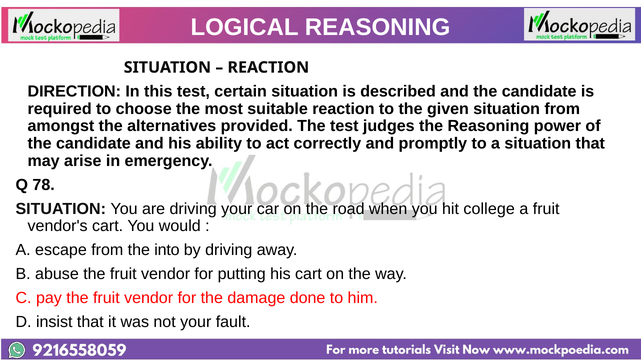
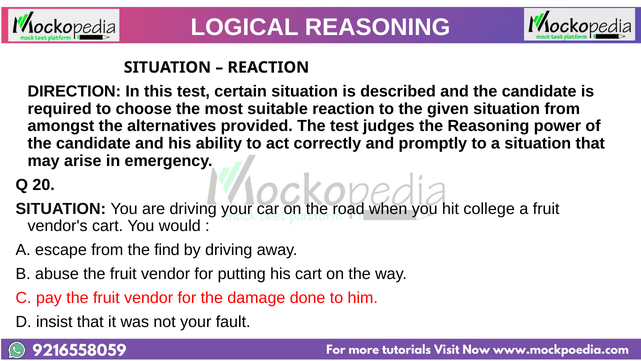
78: 78 -> 20
into: into -> find
